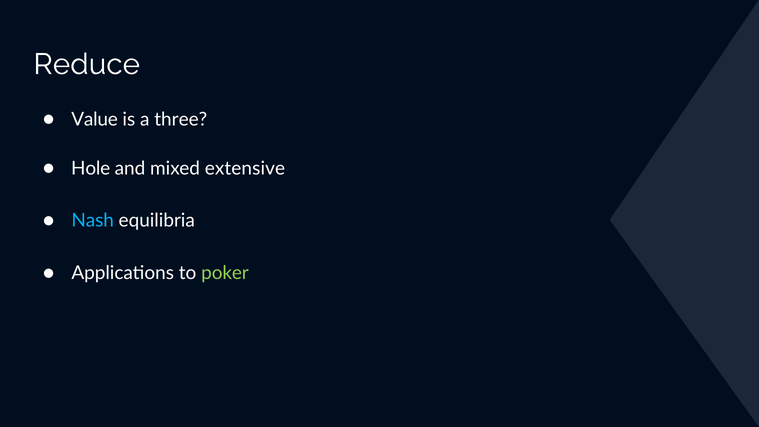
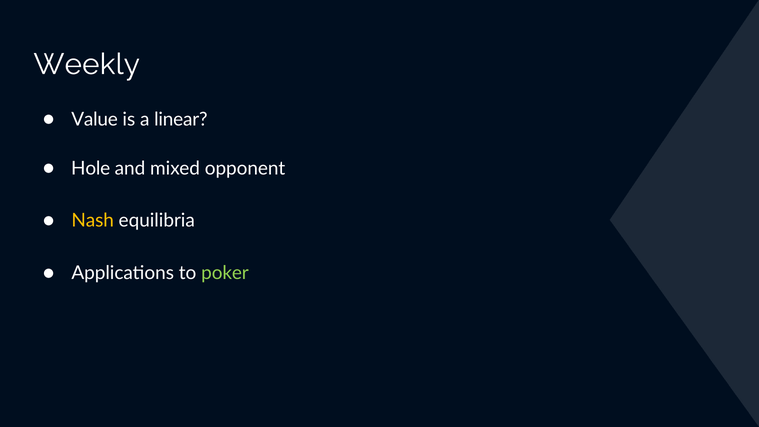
Reduce: Reduce -> Weekly
three: three -> linear
extensive: extensive -> opponent
Nash colour: light blue -> yellow
